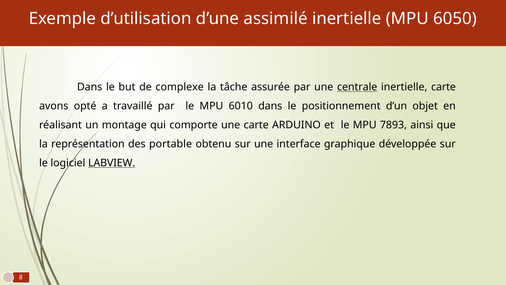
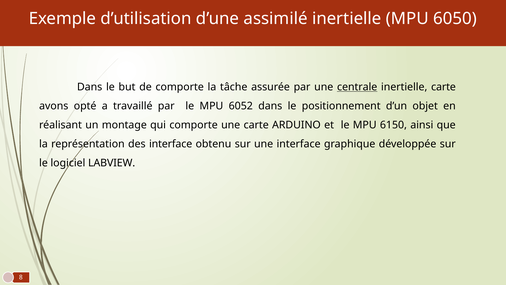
de complexe: complexe -> comporte
6010: 6010 -> 6052
7893: 7893 -> 6150
des portable: portable -> interface
LABVIEW underline: present -> none
